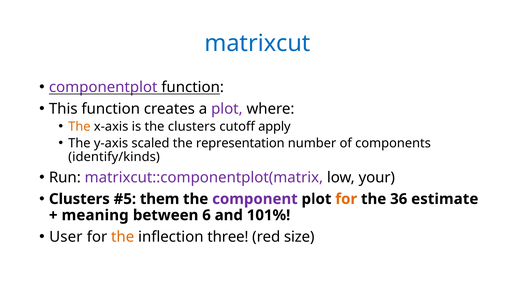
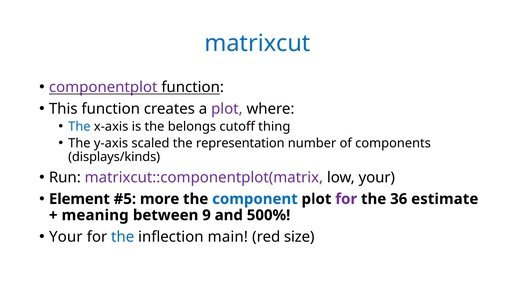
The at (79, 126) colour: orange -> blue
the clusters: clusters -> belongs
apply: apply -> thing
identify/kinds: identify/kinds -> displays/kinds
Clusters at (79, 199): Clusters -> Element
them: them -> more
component colour: purple -> blue
for at (346, 199) colour: orange -> purple
6: 6 -> 9
101%: 101% -> 500%
User at (66, 237): User -> Your
the at (123, 237) colour: orange -> blue
three: three -> main
